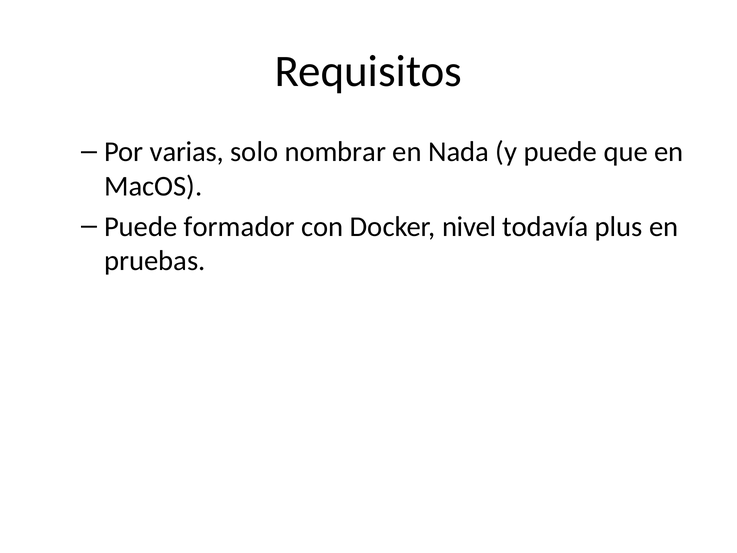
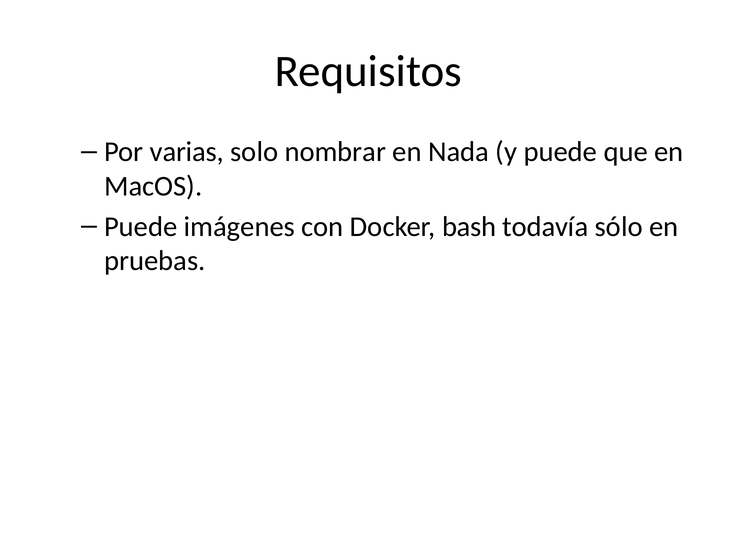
formador: formador -> imágenes
nivel: nivel -> bash
plus: plus -> sólo
